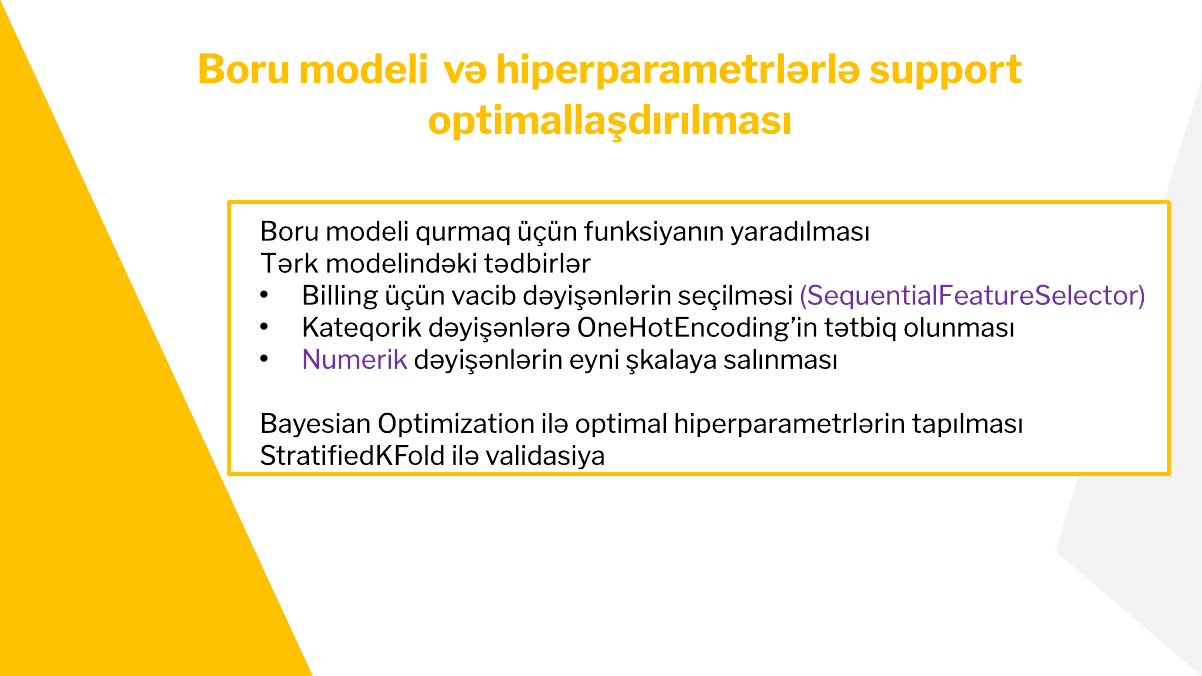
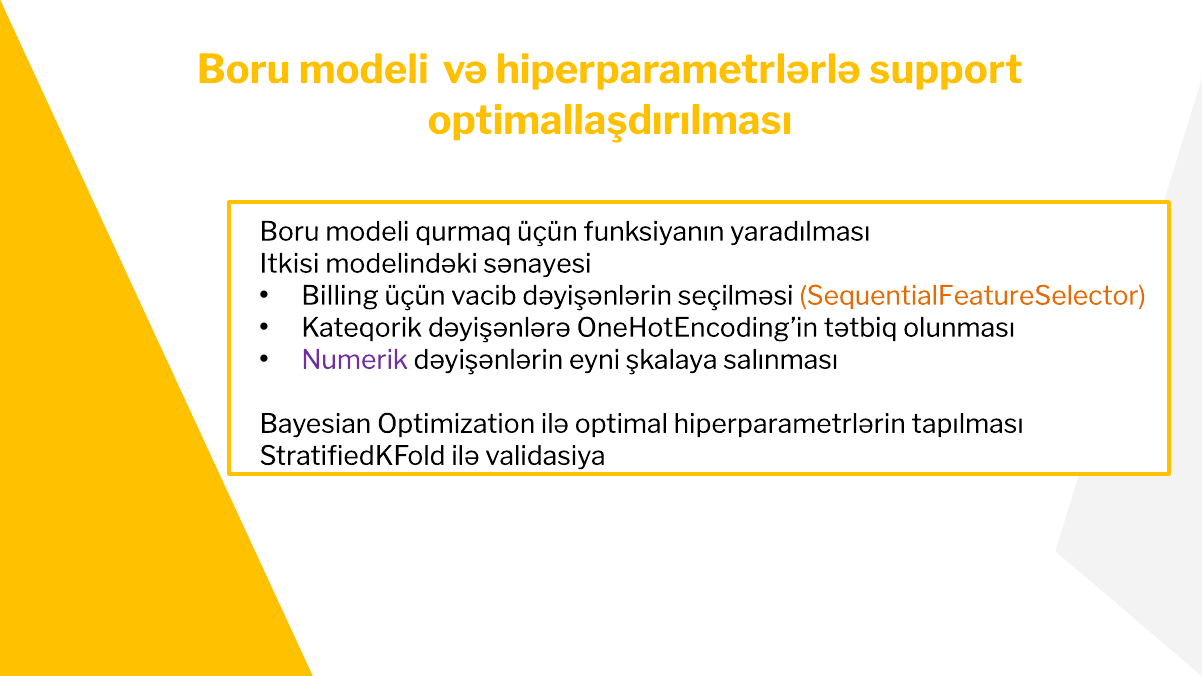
Tərk: Tərk -> Itkisi
tədbirlər: tədbirlər -> sənayesi
SequentialFeatureSelector colour: purple -> orange
